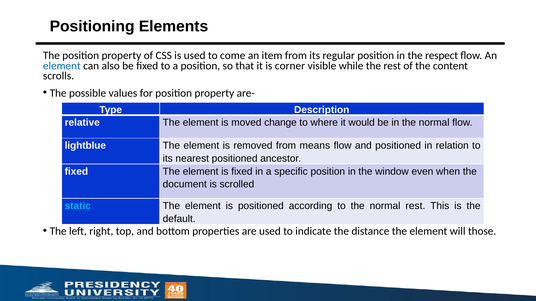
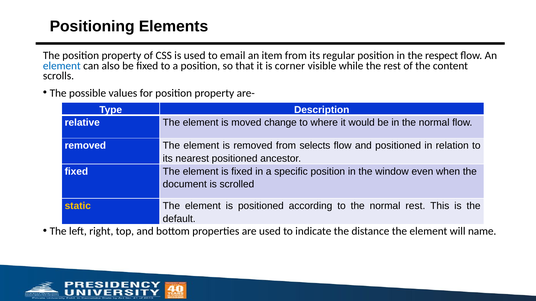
come: come -> email
lightblue at (85, 146): lightblue -> removed
means: means -> selects
static colour: light blue -> yellow
those: those -> name
